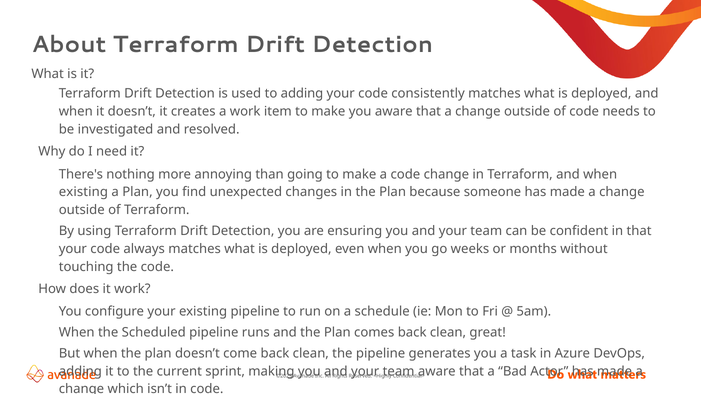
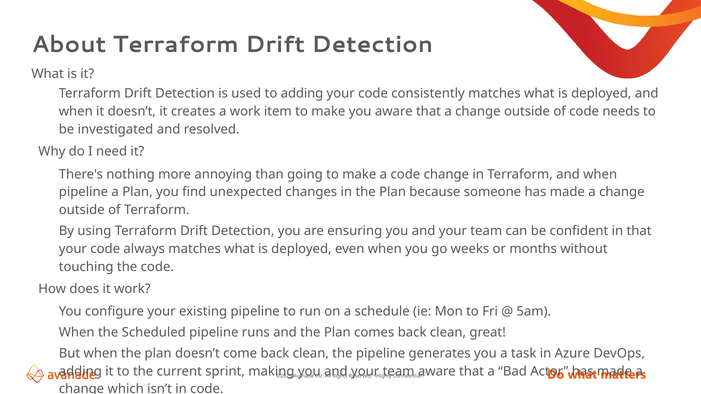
existing at (83, 192): existing -> pipeline
